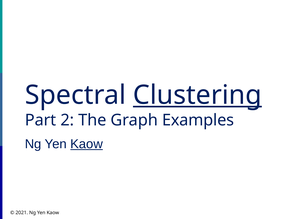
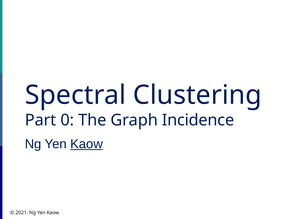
Clustering underline: present -> none
2: 2 -> 0
Examples: Examples -> Incidence
